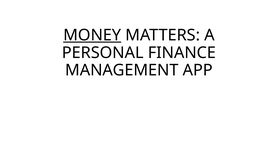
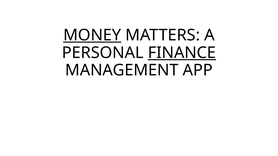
FINANCE underline: none -> present
